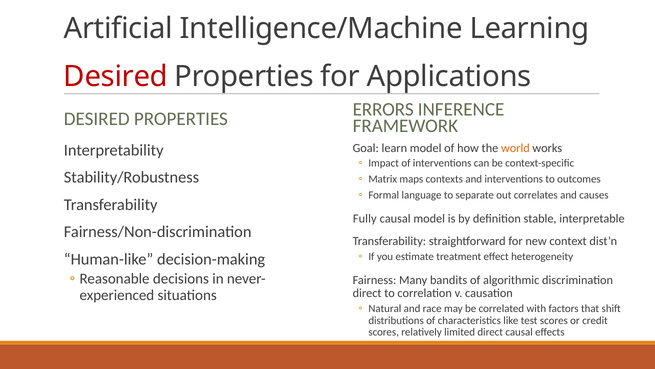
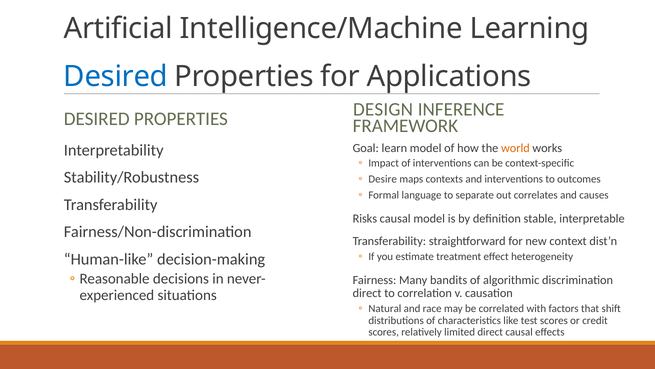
Desired at (116, 76) colour: red -> blue
ERRORS: ERRORS -> DESIGN
Matrix: Matrix -> Desire
Fully: Fully -> Risks
